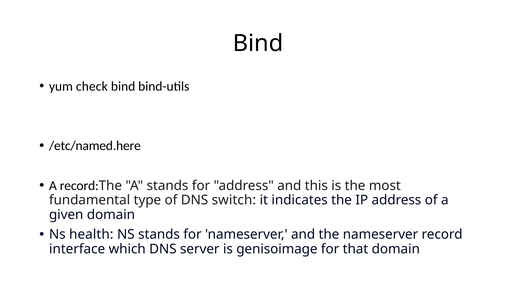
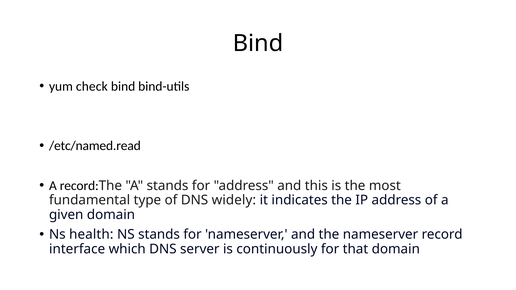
/etc/named.here: /etc/named.here -> /etc/named.read
switch: switch -> widely
genisoimage: genisoimage -> continuously
